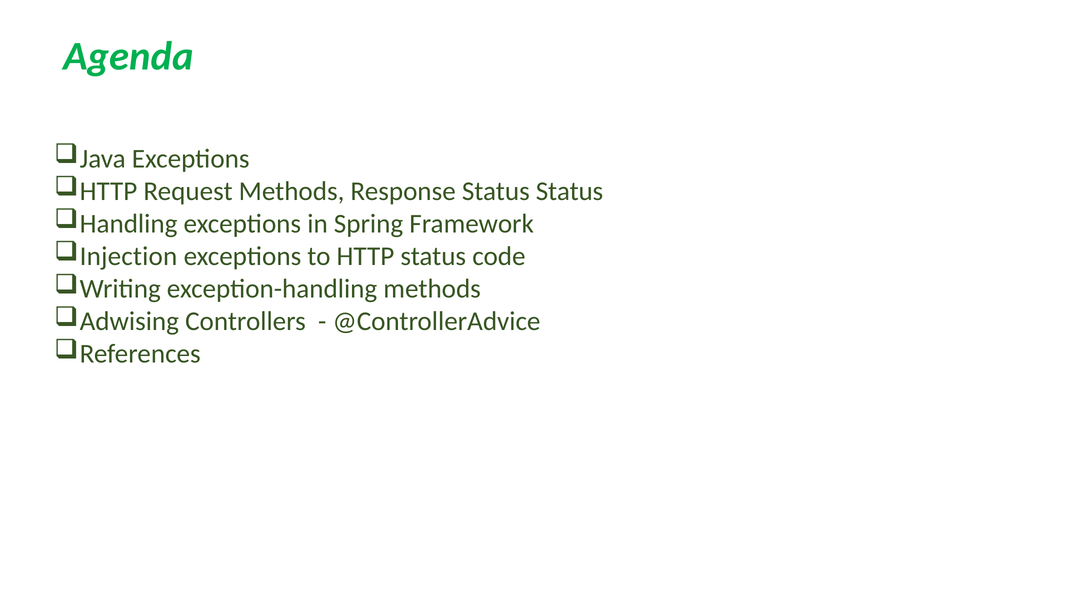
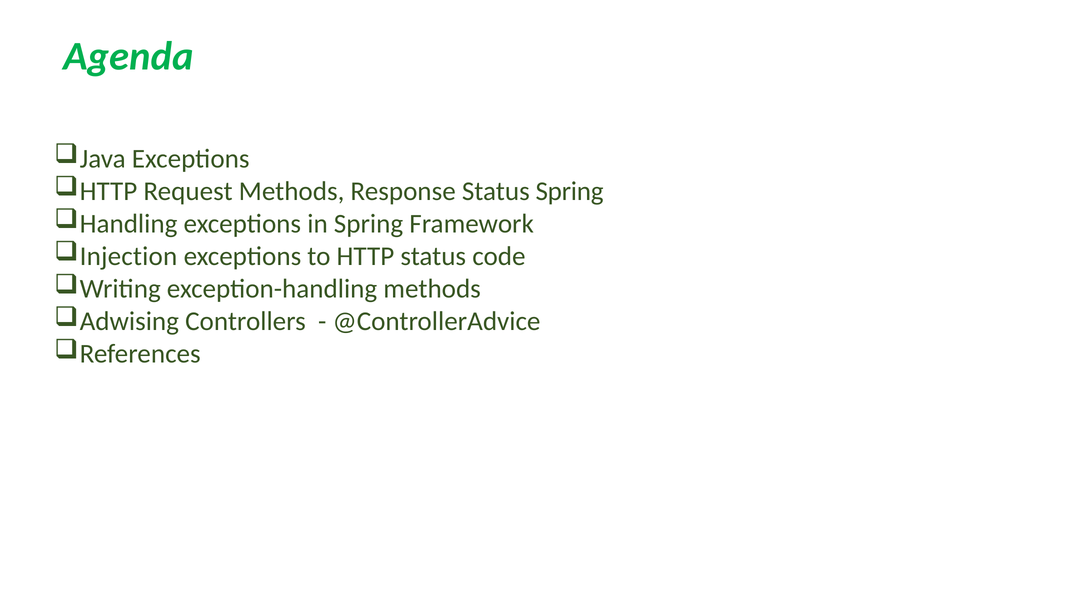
Status Status: Status -> Spring
